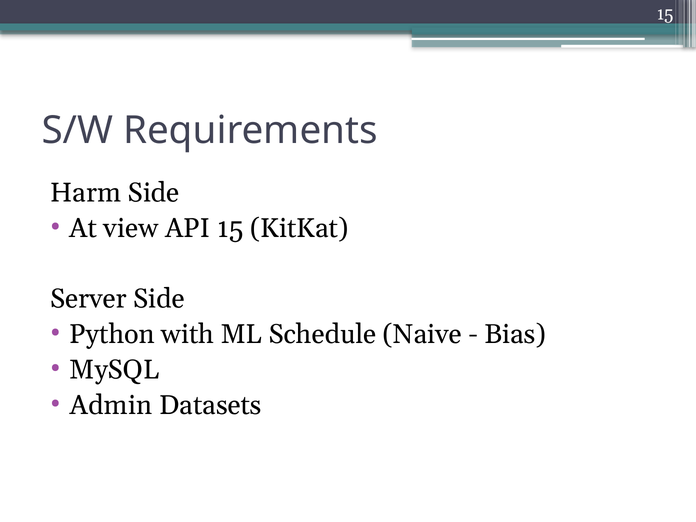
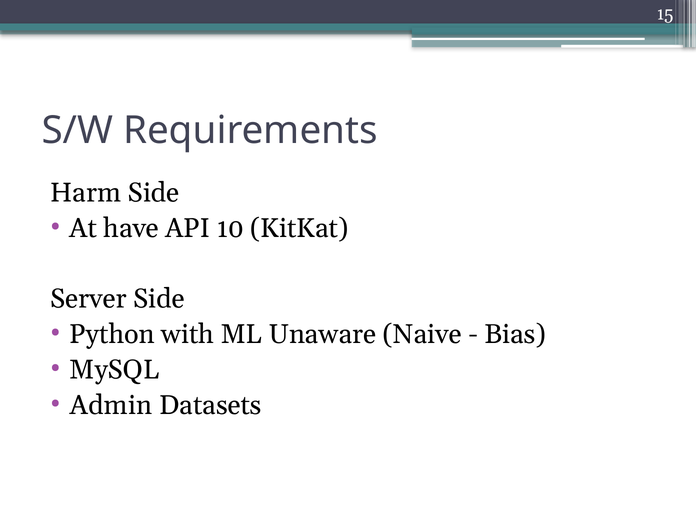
view: view -> have
API 15: 15 -> 10
Schedule: Schedule -> Unaware
